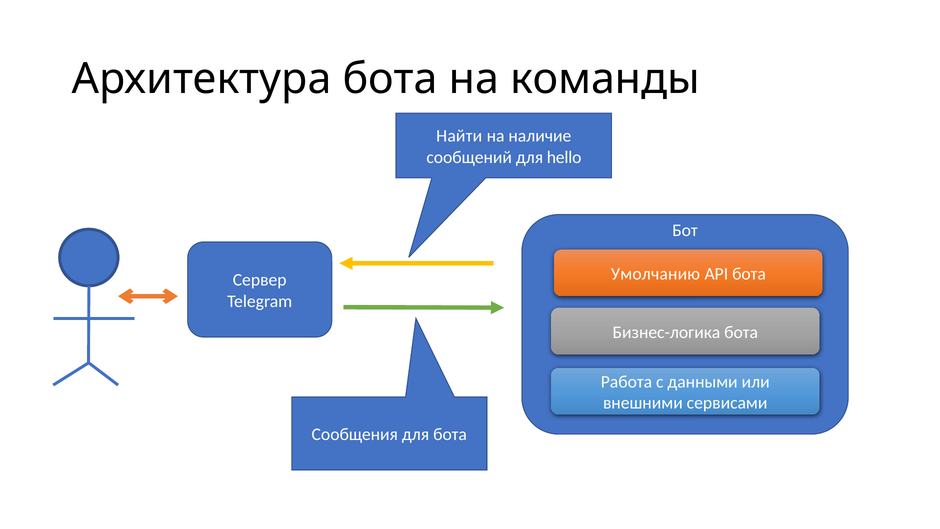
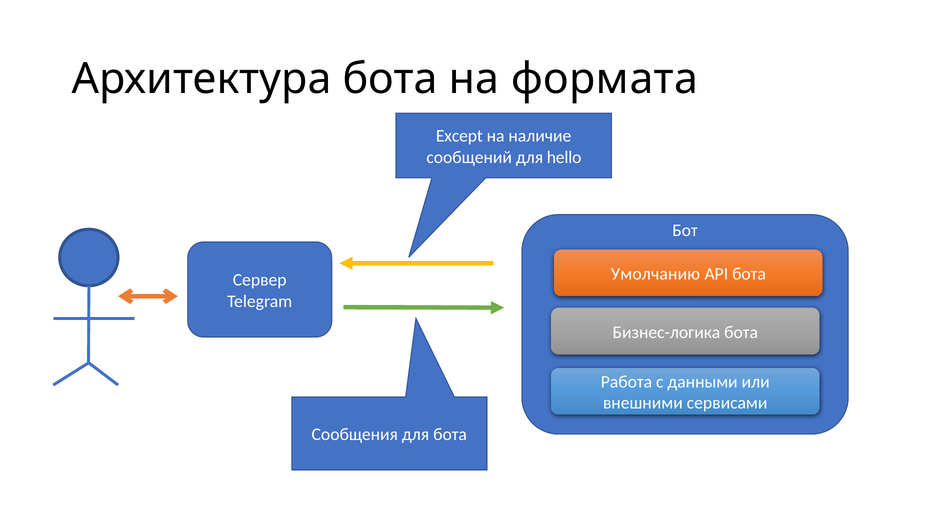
команды: команды -> формата
Найти: Найти -> Except
